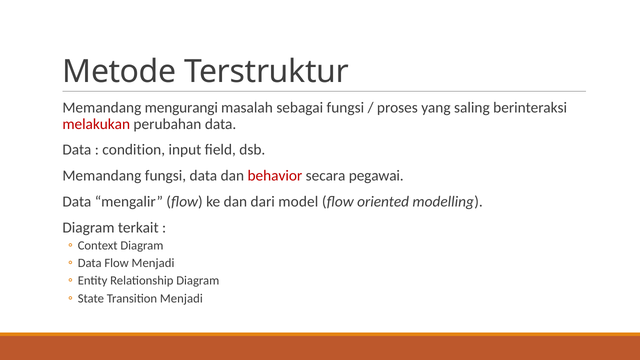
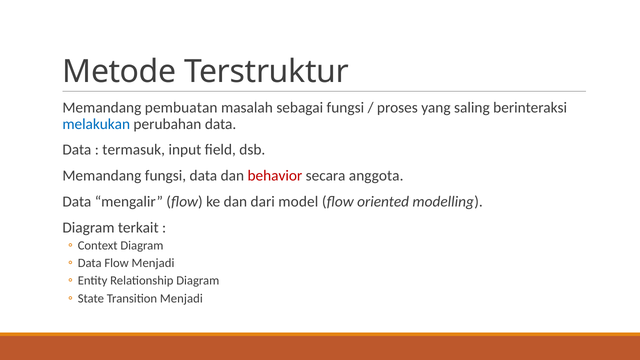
mengurangi: mengurangi -> pembuatan
melakukan colour: red -> blue
condition: condition -> termasuk
pegawai: pegawai -> anggota
